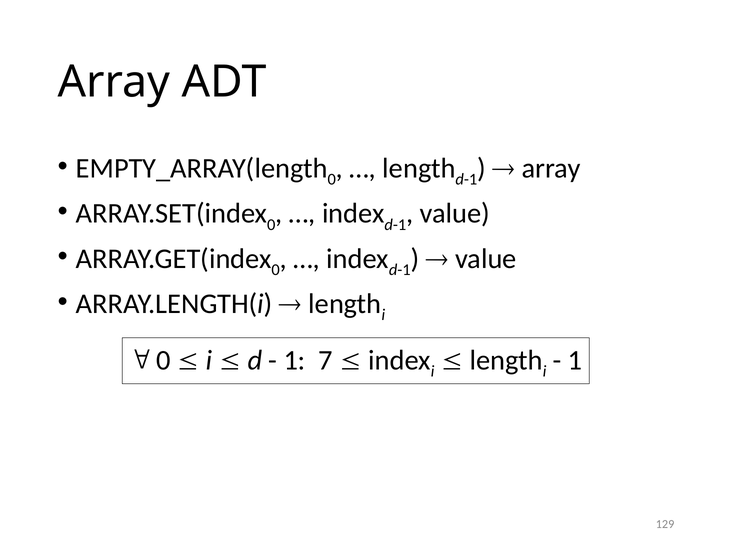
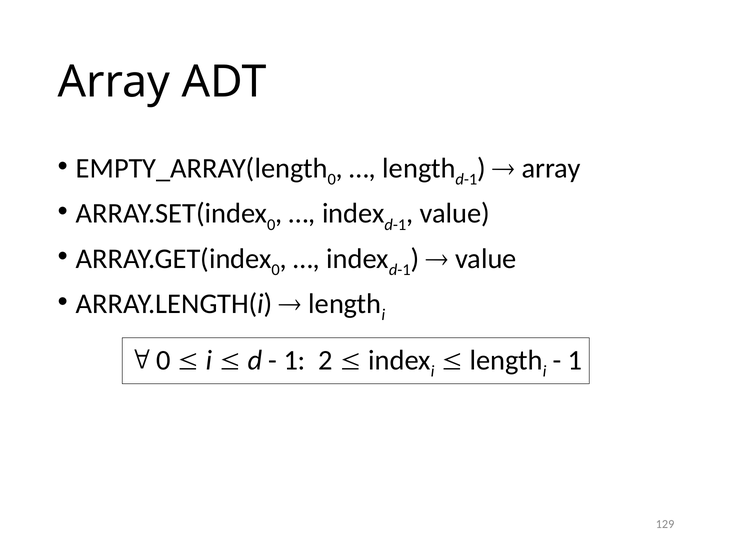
7: 7 -> 2
